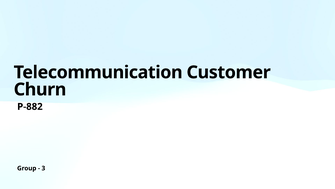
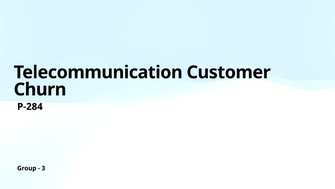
P-882: P-882 -> P-284
